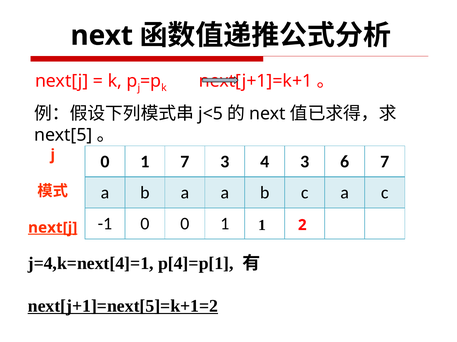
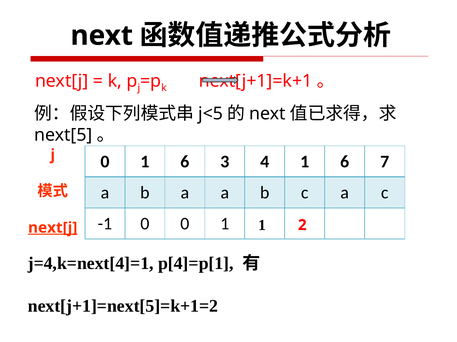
0 1 7: 7 -> 6
4 3: 3 -> 1
next[j+1]=next[5]=k+1=2 underline: present -> none
